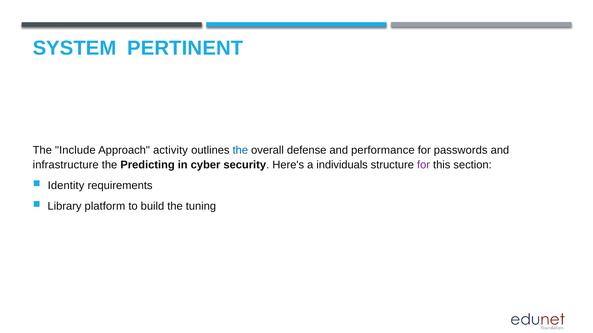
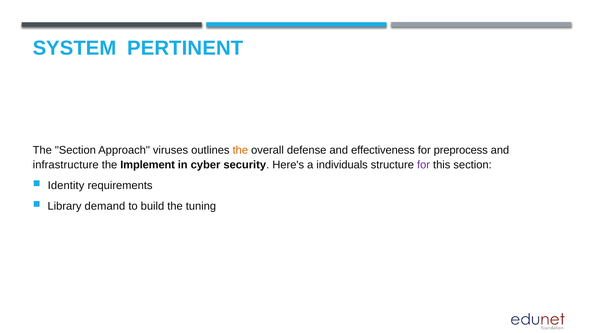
The Include: Include -> Section
activity: activity -> viruses
the at (240, 150) colour: blue -> orange
performance: performance -> effectiveness
passwords: passwords -> preprocess
Predicting: Predicting -> Implement
platform: platform -> demand
